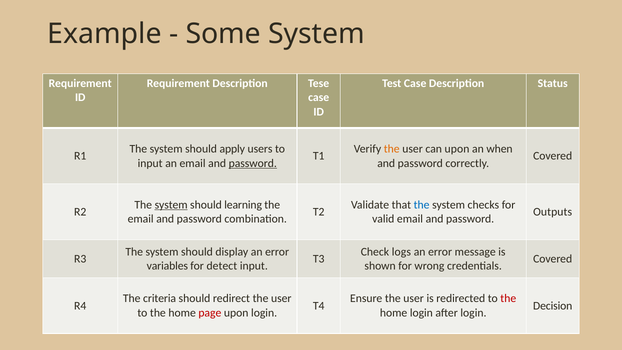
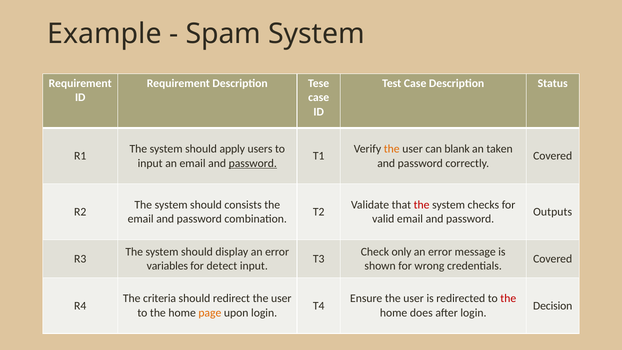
Some: Some -> Spam
can upon: upon -> blank
when: when -> taken
system at (171, 205) underline: present -> none
learning: learning -> consists
the at (422, 205) colour: blue -> red
logs: logs -> only
page colour: red -> orange
home login: login -> does
